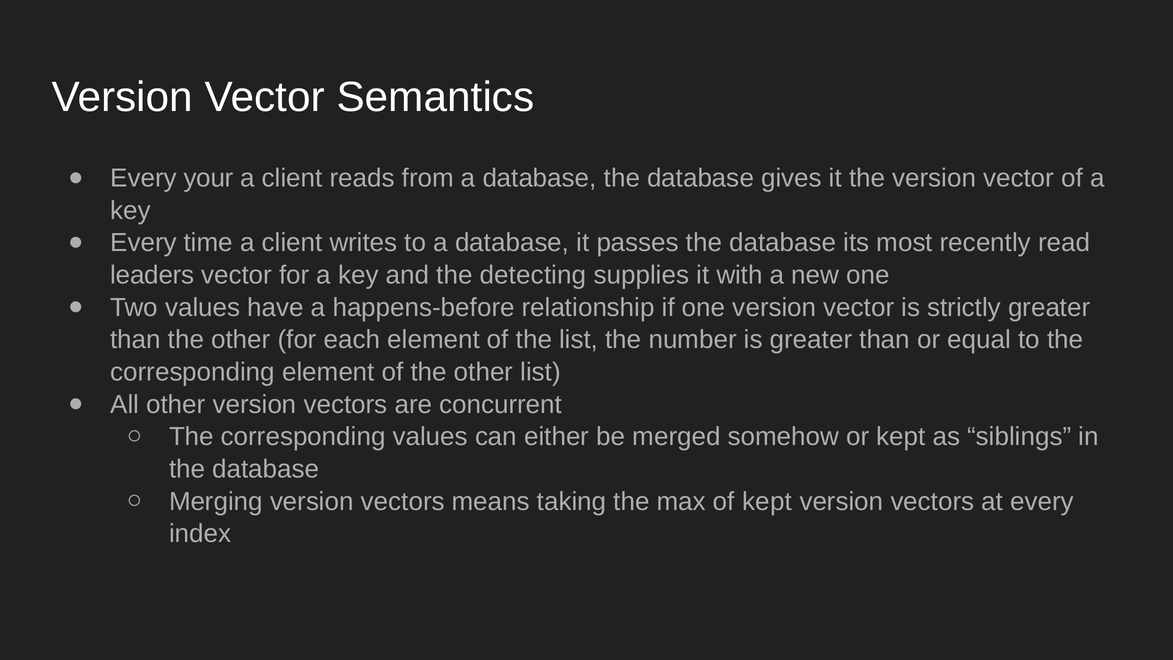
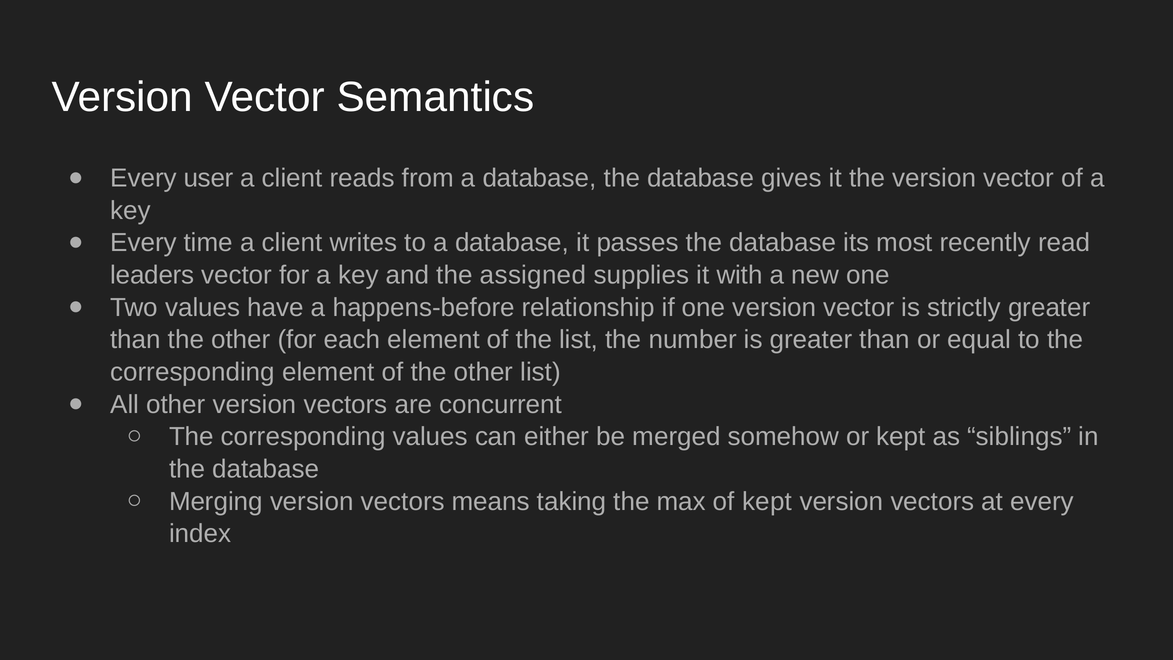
your: your -> user
detecting: detecting -> assigned
